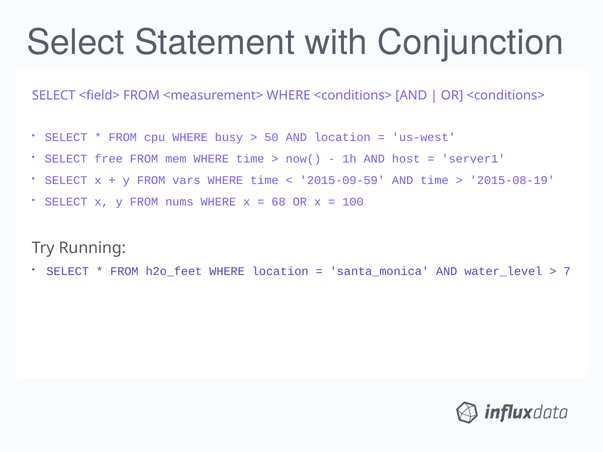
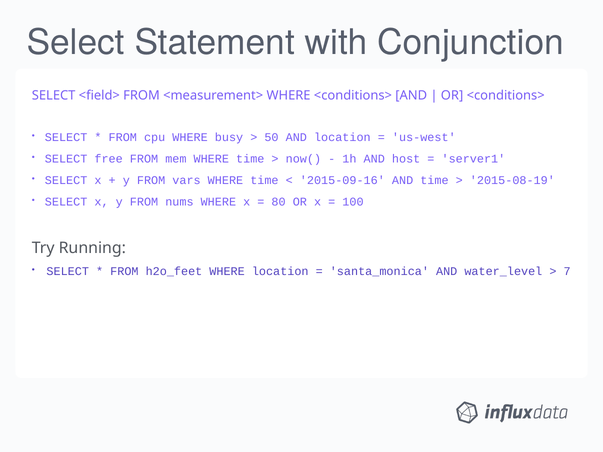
2015-09-59: 2015-09-59 -> 2015-09-16
68: 68 -> 80
